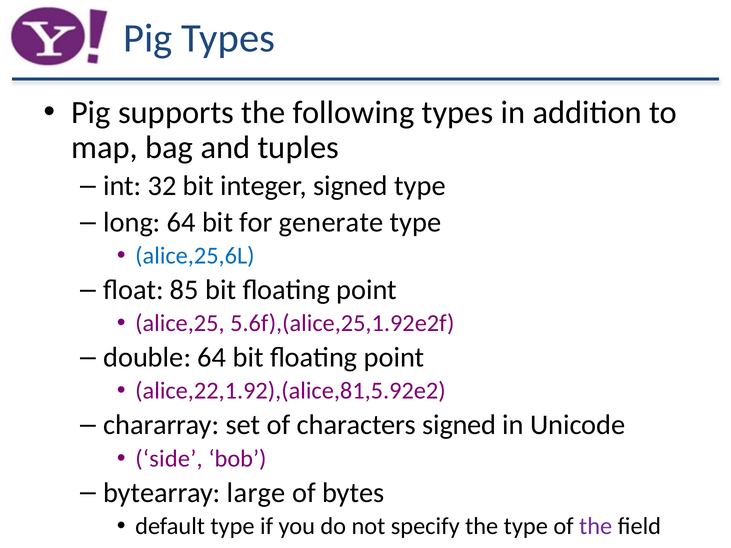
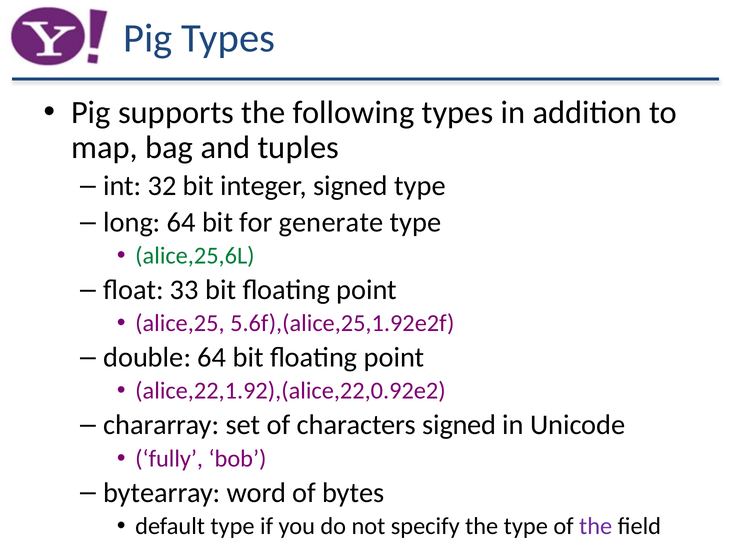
alice,25,6L colour: blue -> green
85: 85 -> 33
alice,22,1.92),(alice,81,5.92e2: alice,22,1.92),(alice,81,5.92e2 -> alice,22,1.92),(alice,22,0.92e2
side: side -> fully
large: large -> word
